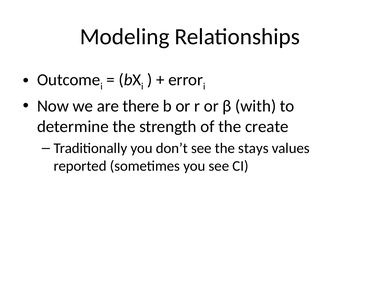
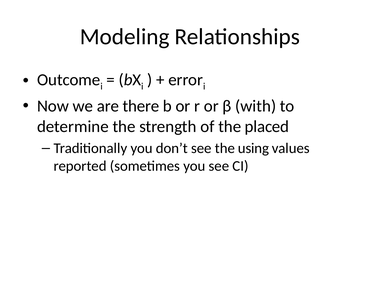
create: create -> placed
stays: stays -> using
